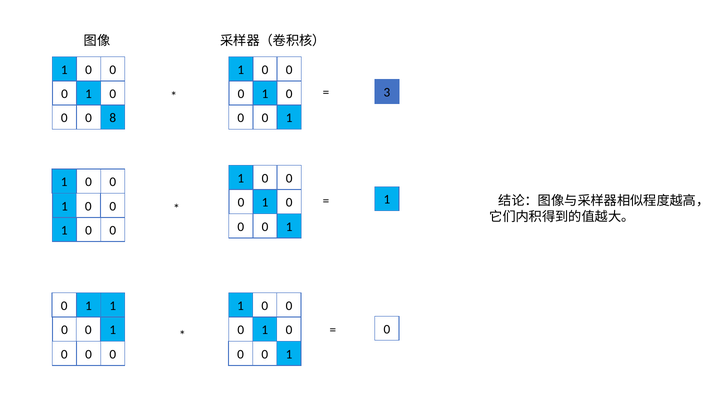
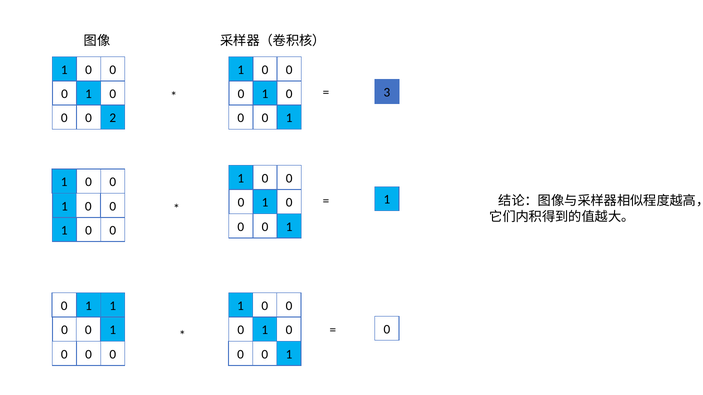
8: 8 -> 2
